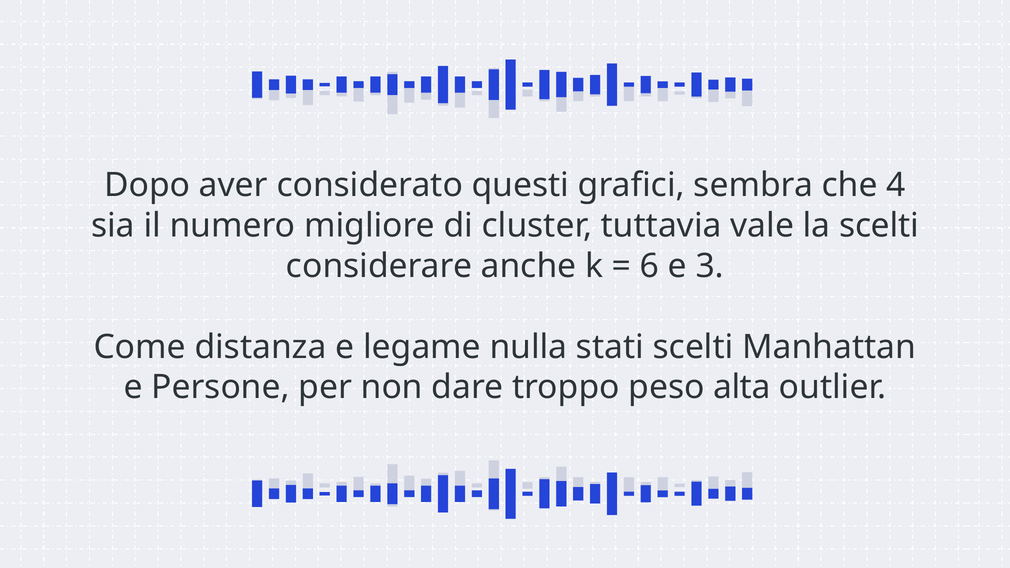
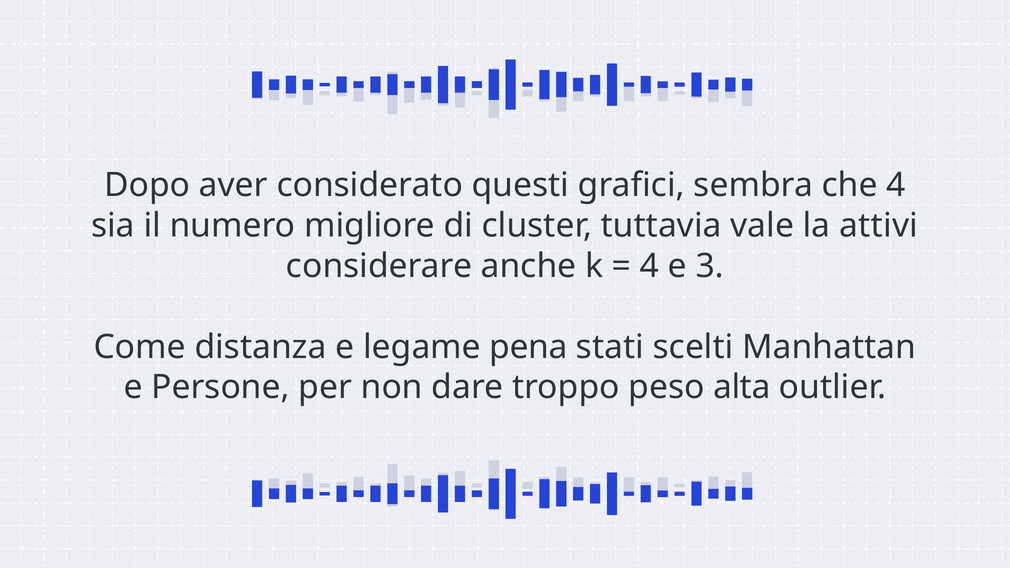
la scelti: scelti -> attivi
6 at (650, 266): 6 -> 4
nulla: nulla -> pena
